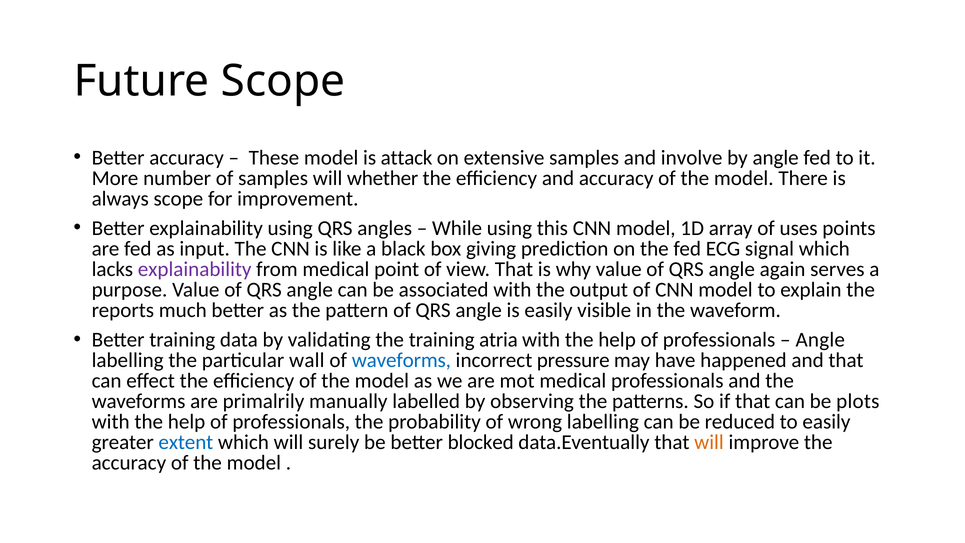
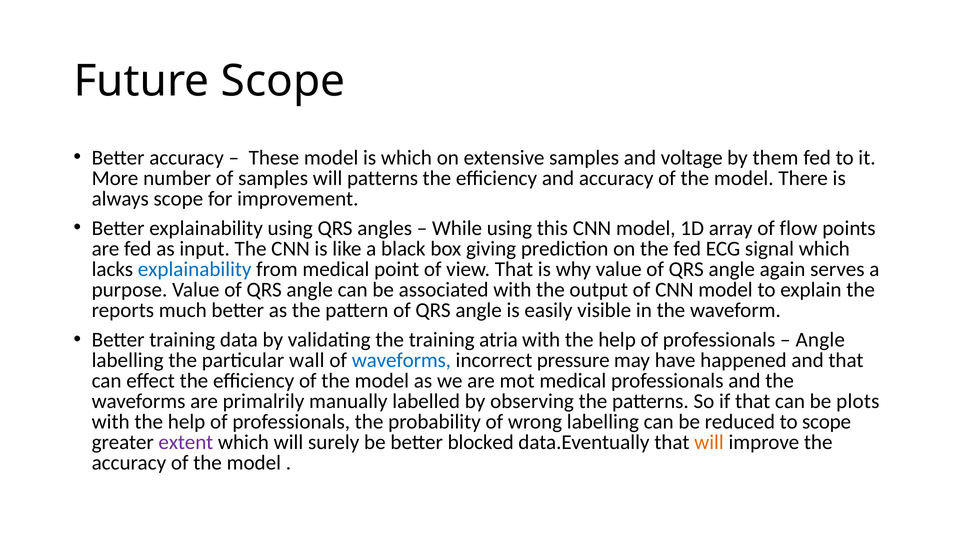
is attack: attack -> which
involve: involve -> voltage
by angle: angle -> them
will whether: whether -> patterns
uses: uses -> flow
explainability at (195, 269) colour: purple -> blue
to easily: easily -> scope
extent colour: blue -> purple
